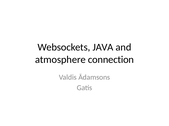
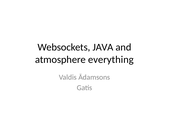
connection: connection -> everything
